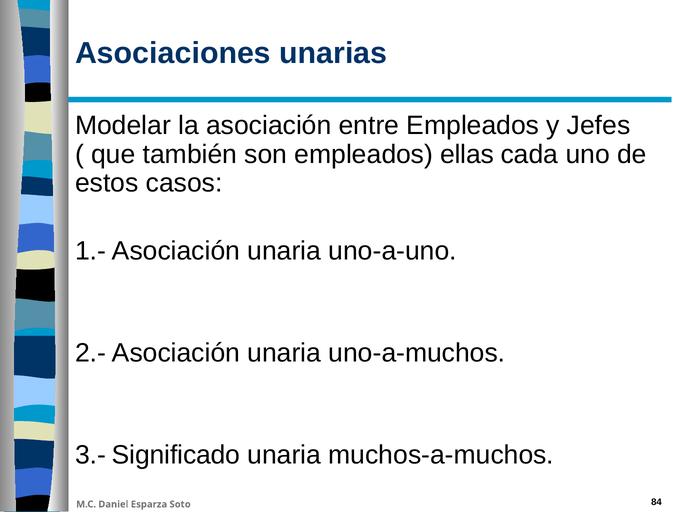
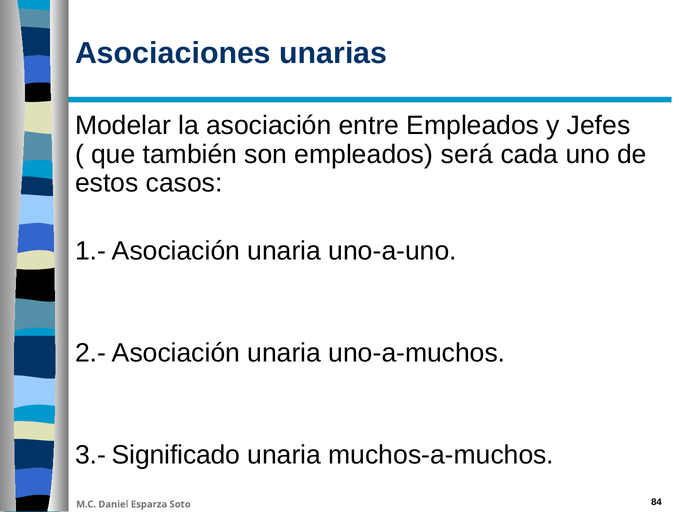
ellas: ellas -> será
